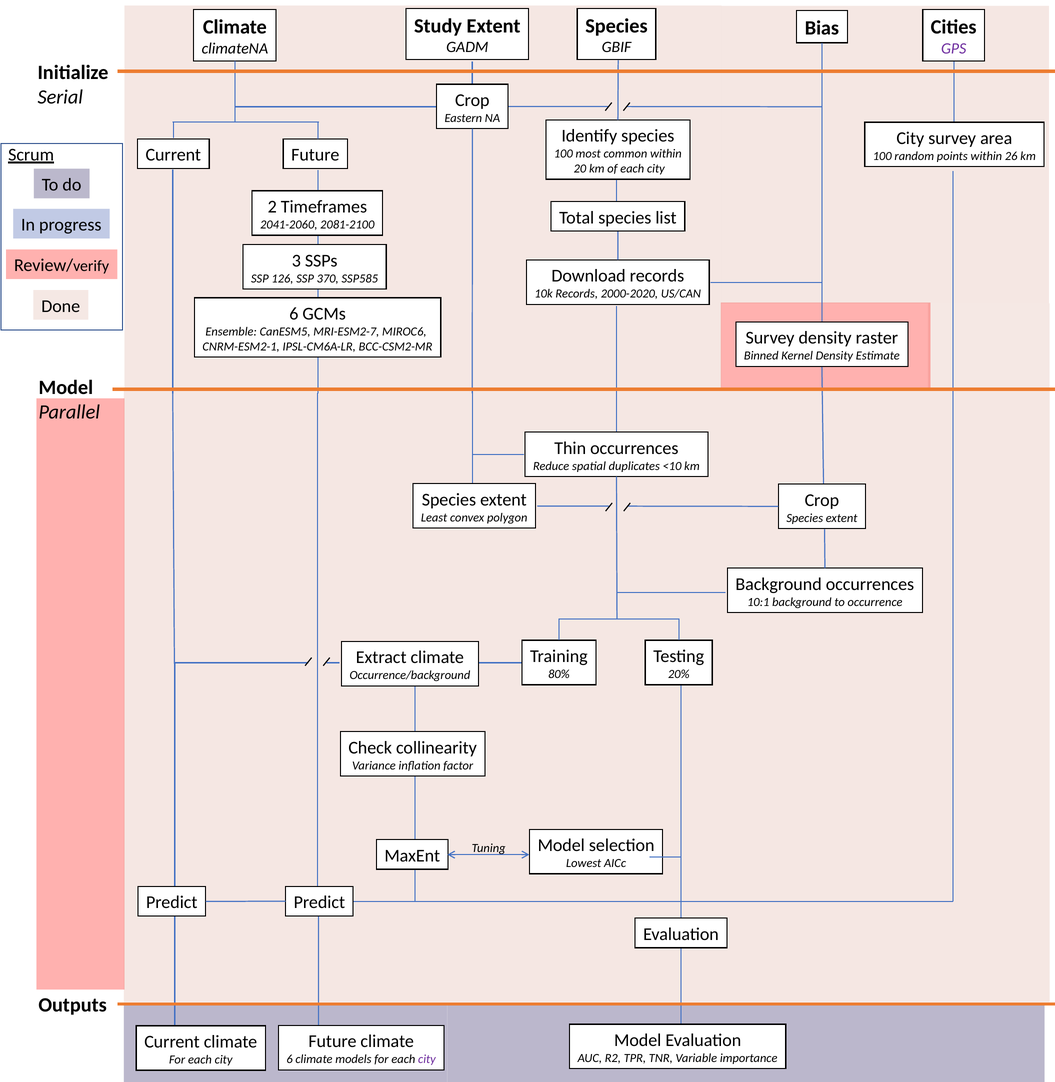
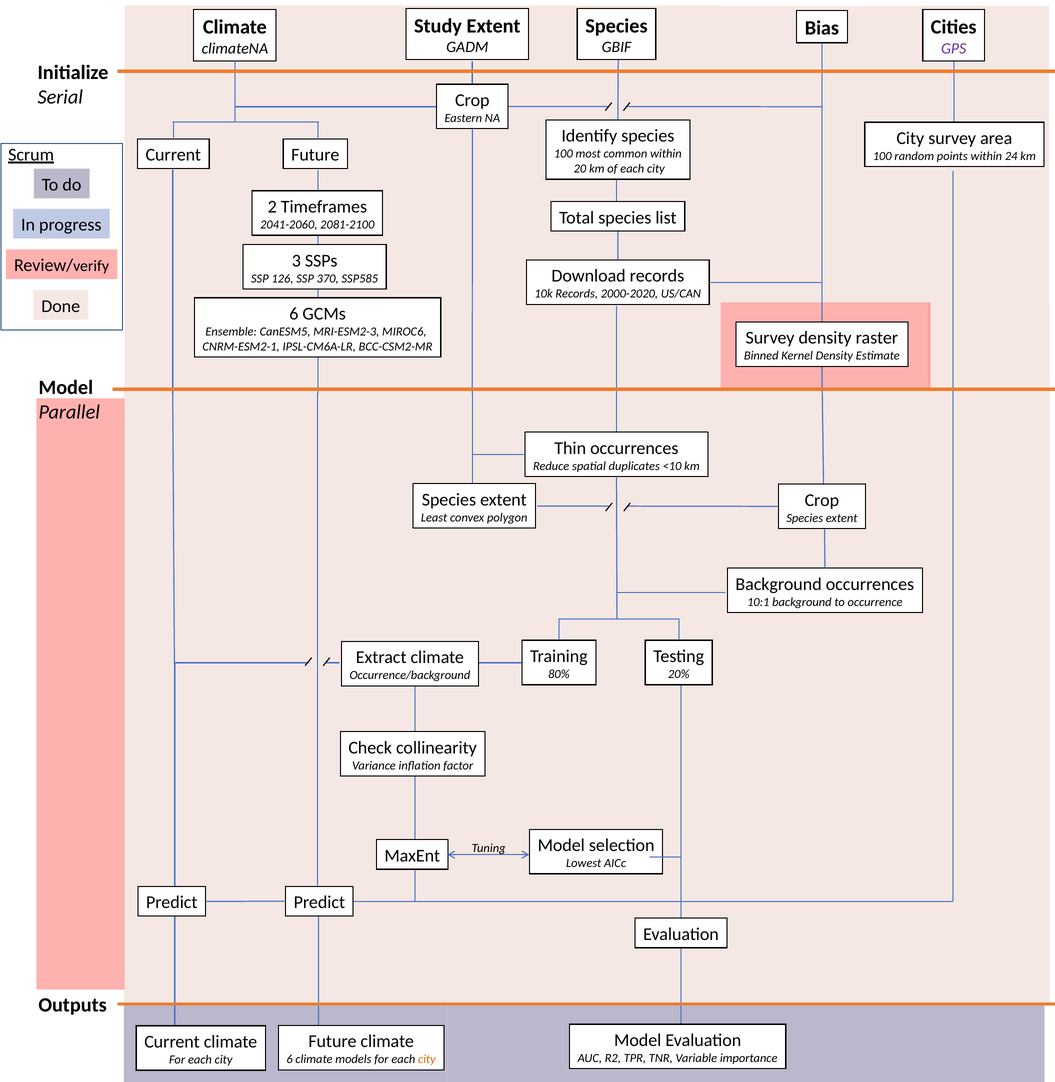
26: 26 -> 24
MRI-ESM2-7: MRI-ESM2-7 -> MRI-ESM2-3
city at (427, 1059) colour: purple -> orange
